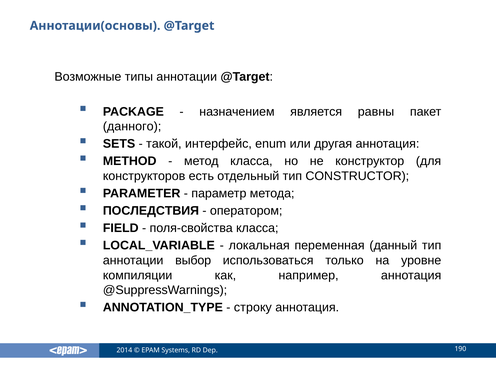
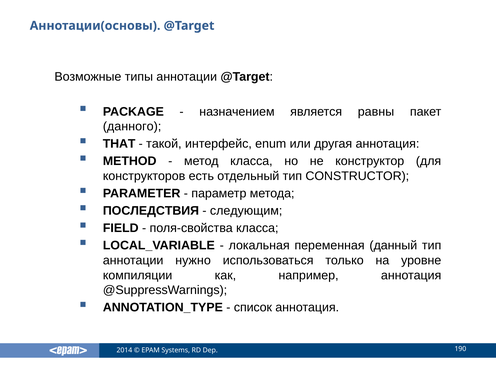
SETS: SETS -> THAT
оператором: оператором -> следующим
выбор: выбор -> нужно
строку: строку -> список
